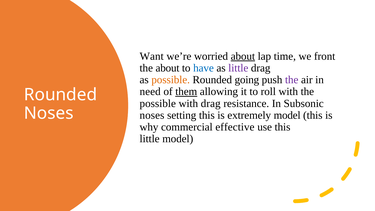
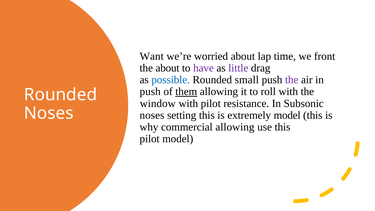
about at (243, 56) underline: present -> none
have colour: blue -> purple
possible at (171, 80) colour: orange -> blue
going: going -> small
need at (150, 92): need -> push
possible at (158, 103): possible -> window
with drag: drag -> pilot
commercial effective: effective -> allowing
little at (150, 139): little -> pilot
